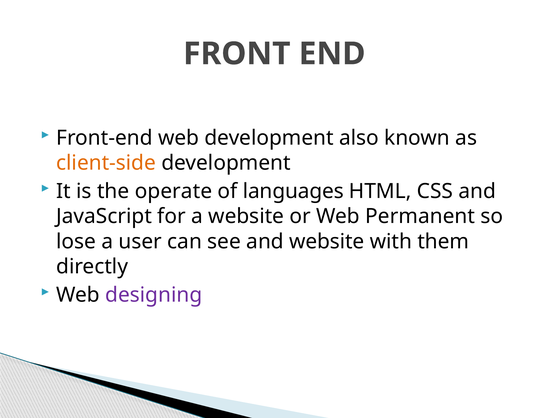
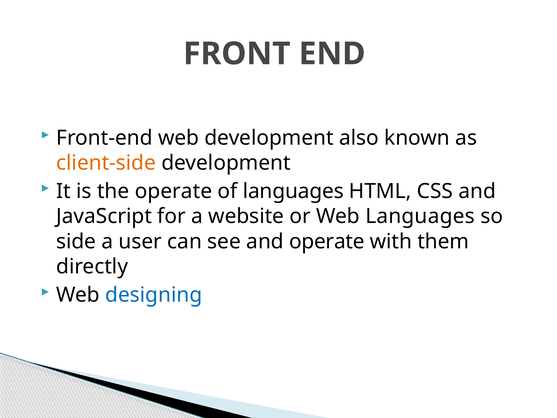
Web Permanent: Permanent -> Languages
lose: lose -> side
and website: website -> operate
designing colour: purple -> blue
